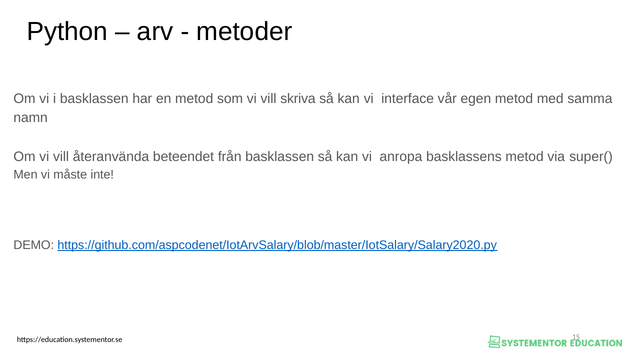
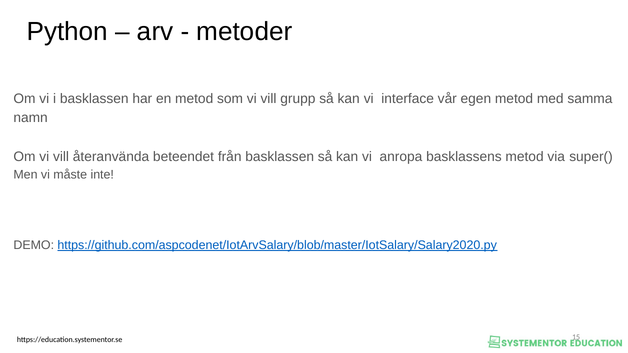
skriva: skriva -> grupp
